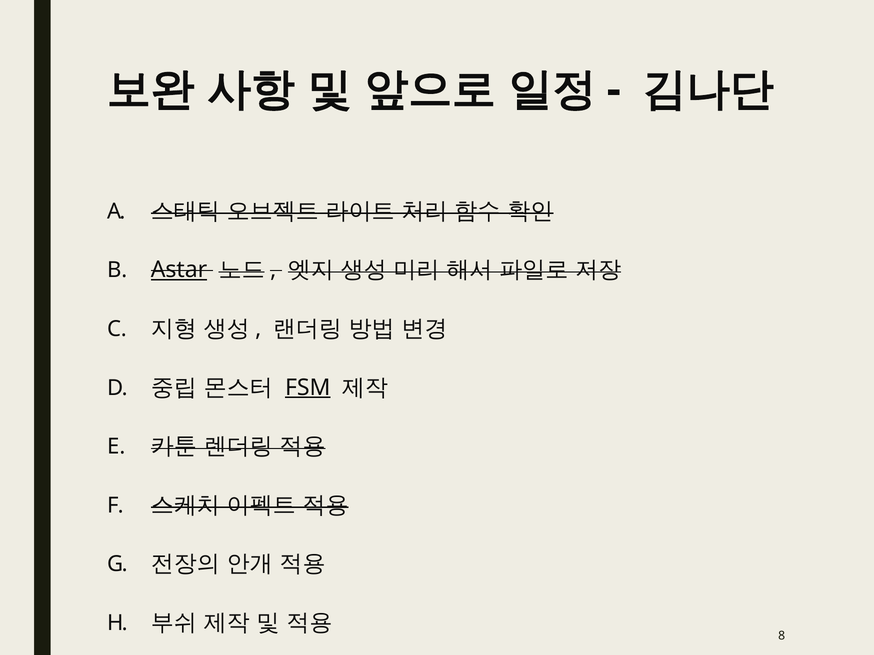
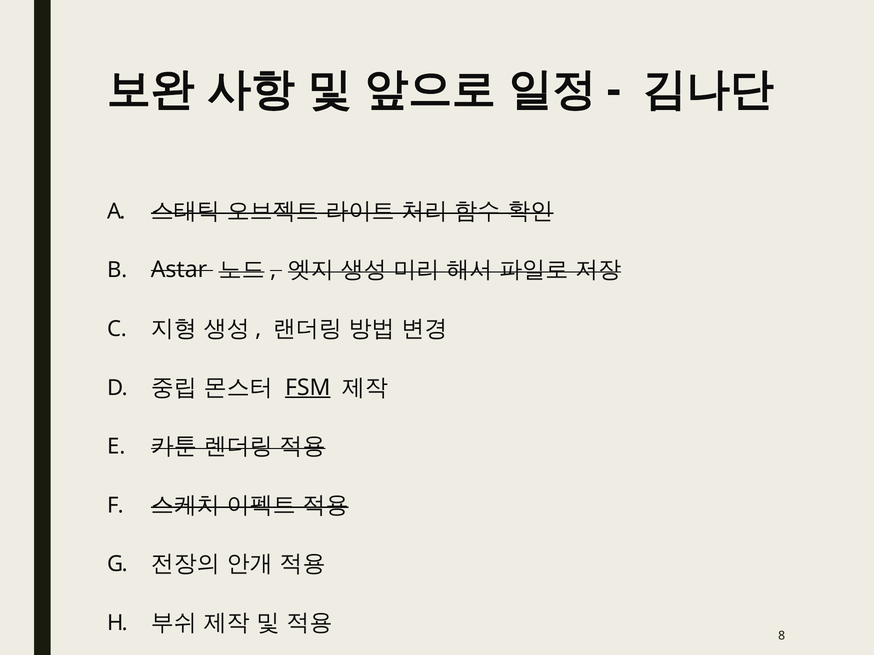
Astar underline: present -> none
